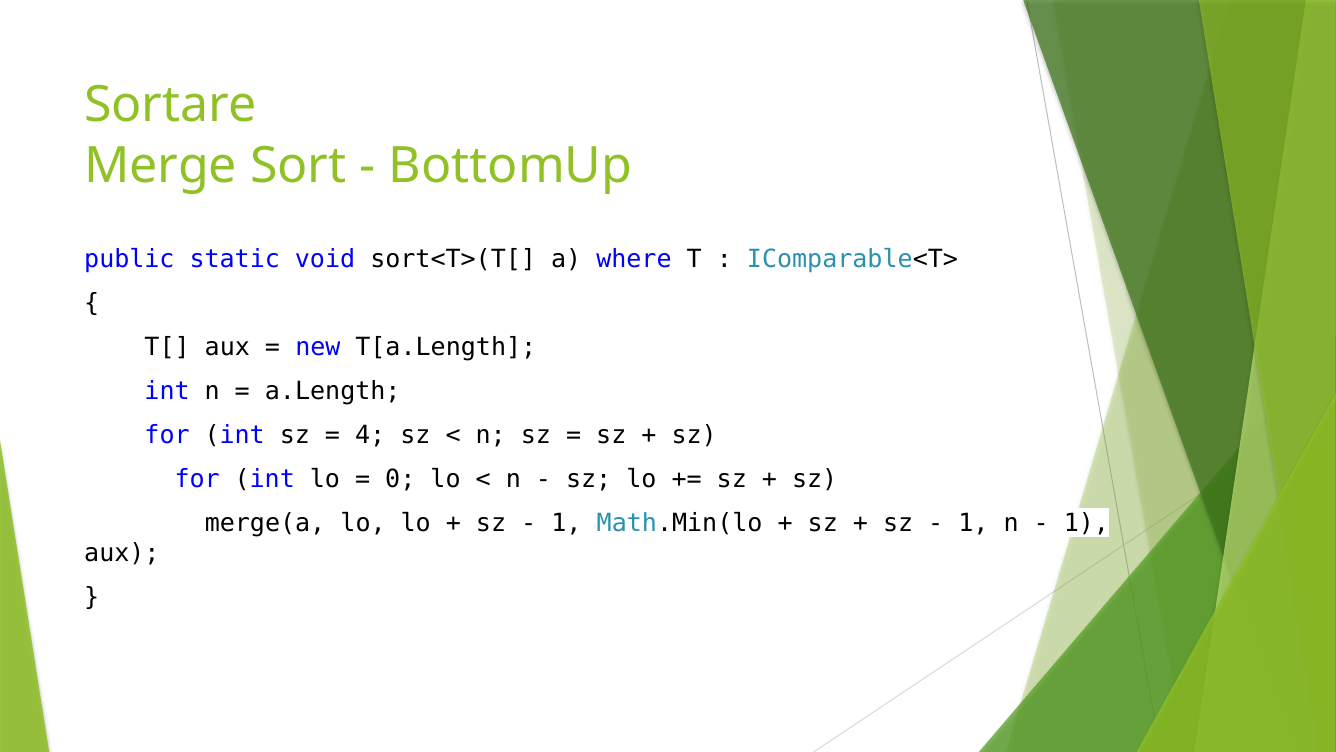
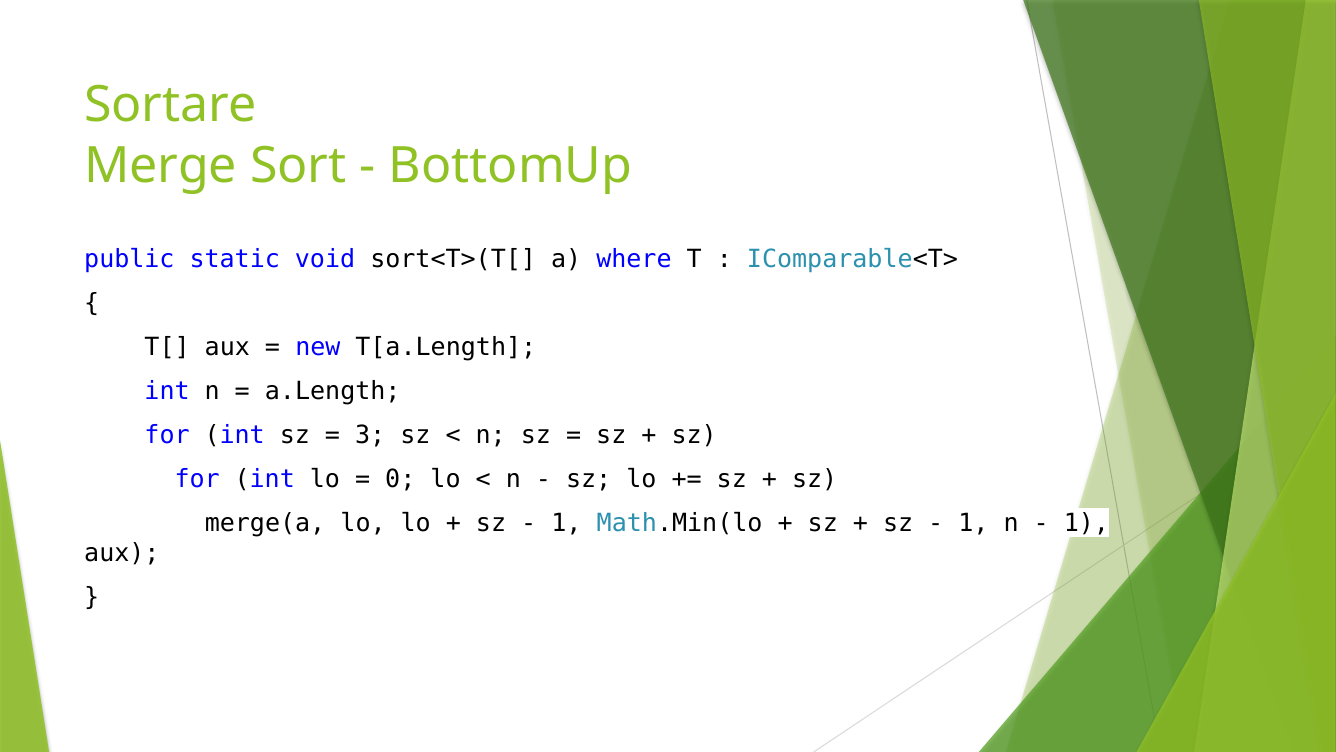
4: 4 -> 3
